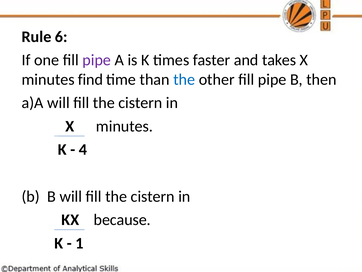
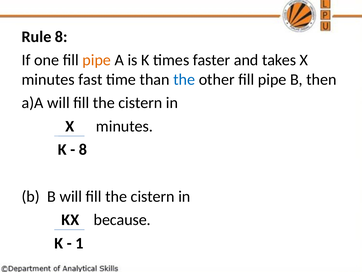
Rule 6: 6 -> 8
pipe at (97, 60) colour: purple -> orange
find: find -> fast
4 at (83, 149): 4 -> 8
